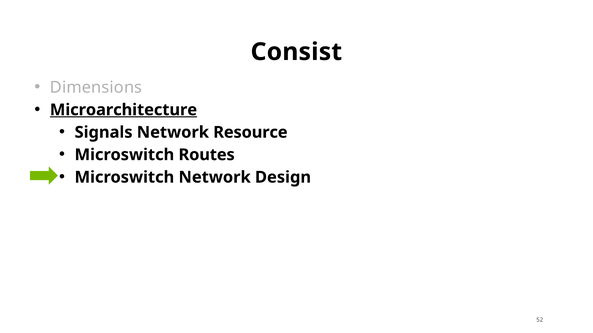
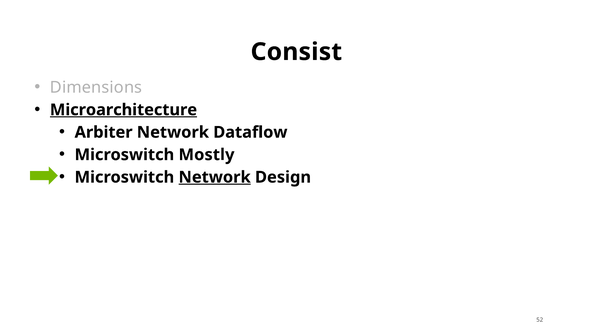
Signals: Signals -> Arbiter
Resource: Resource -> Dataflow
Routes: Routes -> Mostly
Network at (215, 177) underline: none -> present
